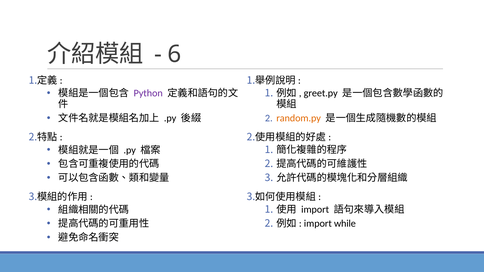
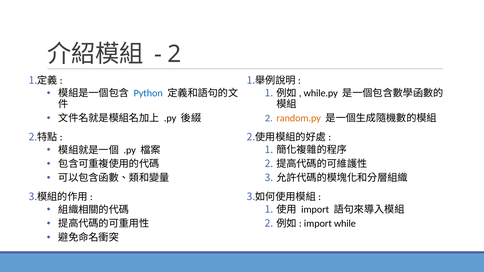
6 at (175, 54): 6 -> 2
Python colour: purple -> blue
greet.py: greet.py -> while.py
